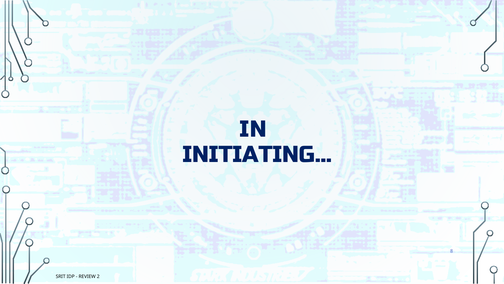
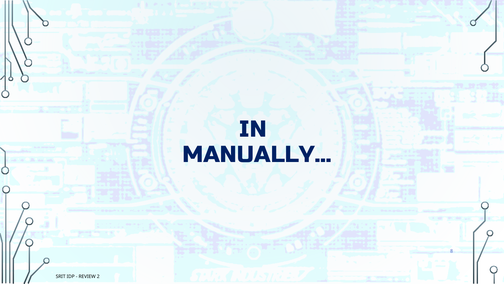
INITIATING…: INITIATING… -> MANUALLY…
